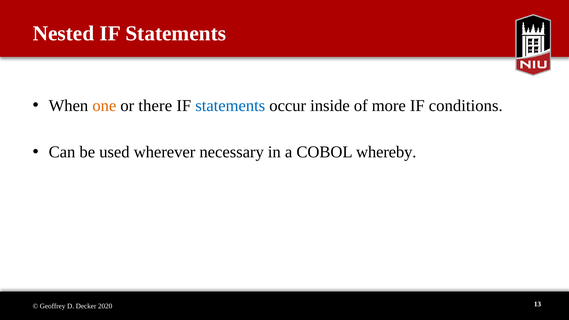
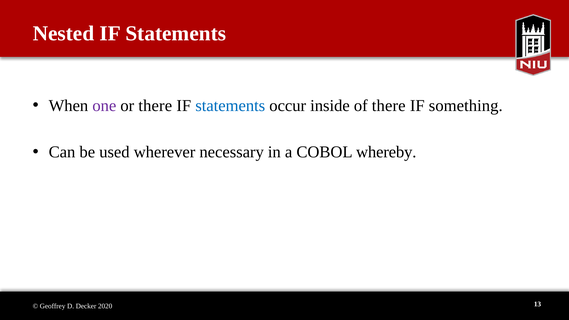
one colour: orange -> purple
of more: more -> there
conditions: conditions -> something
